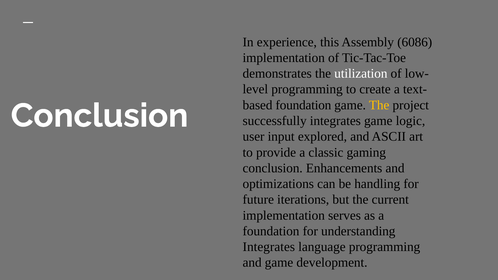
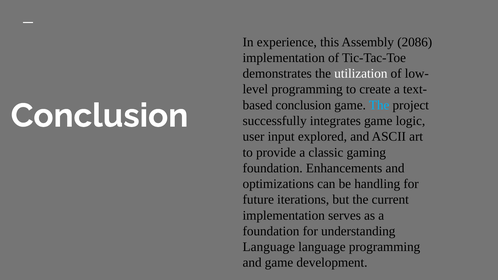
6086: 6086 -> 2086
foundation at (303, 105): foundation -> conclusion
The at (379, 105) colour: yellow -> light blue
conclusion at (273, 168): conclusion -> foundation
Integrates at (269, 247): Integrates -> Language
